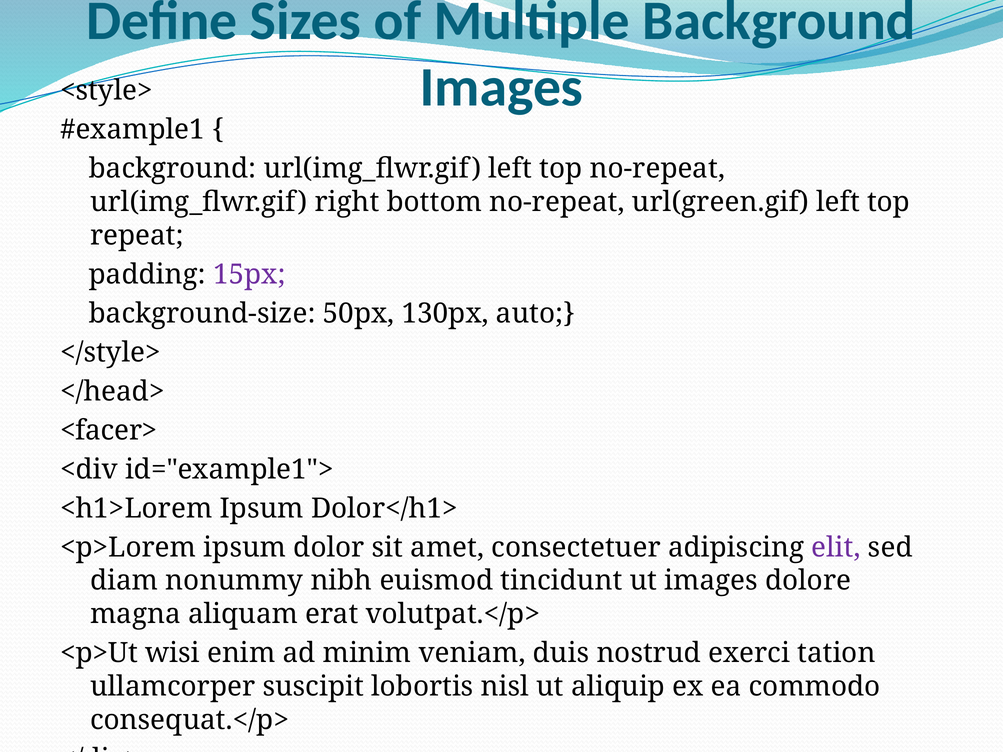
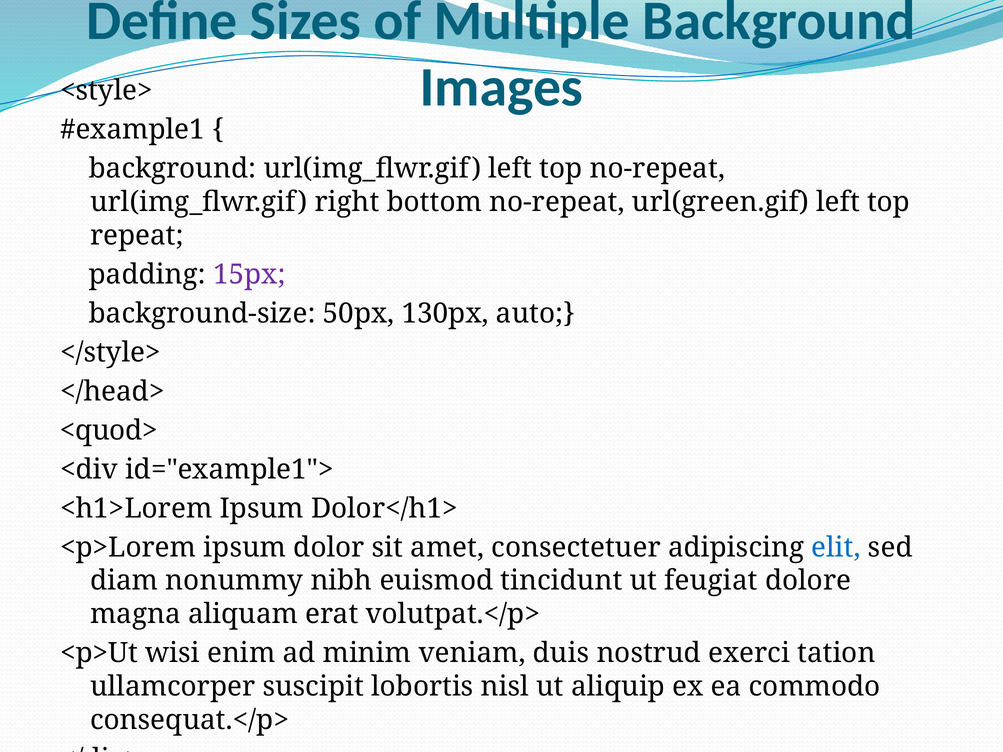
<facer>: <facer> -> <quod>
elit colour: purple -> blue
ut images: images -> feugiat
